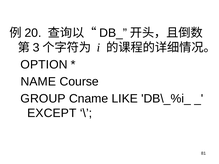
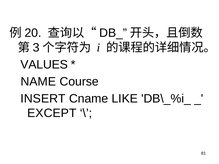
OPTION: OPTION -> VALUES
GROUP: GROUP -> INSERT
